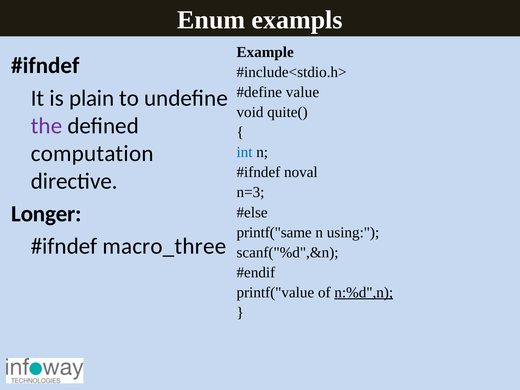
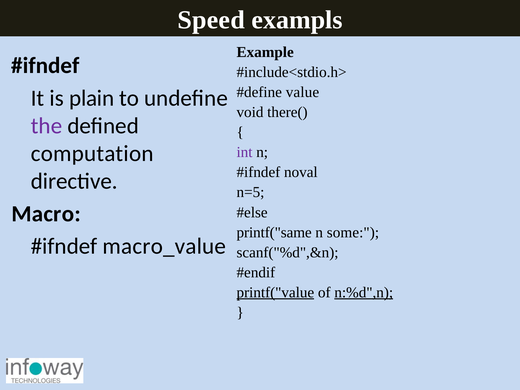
Enum: Enum -> Speed
quite(: quite( -> there(
int colour: blue -> purple
n=3: n=3 -> n=5
Longer: Longer -> Macro
using: using -> some
macro_three: macro_three -> macro_value
printf("value underline: none -> present
